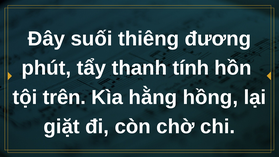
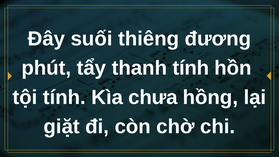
tội trên: trên -> tính
hằng: hằng -> chưa
